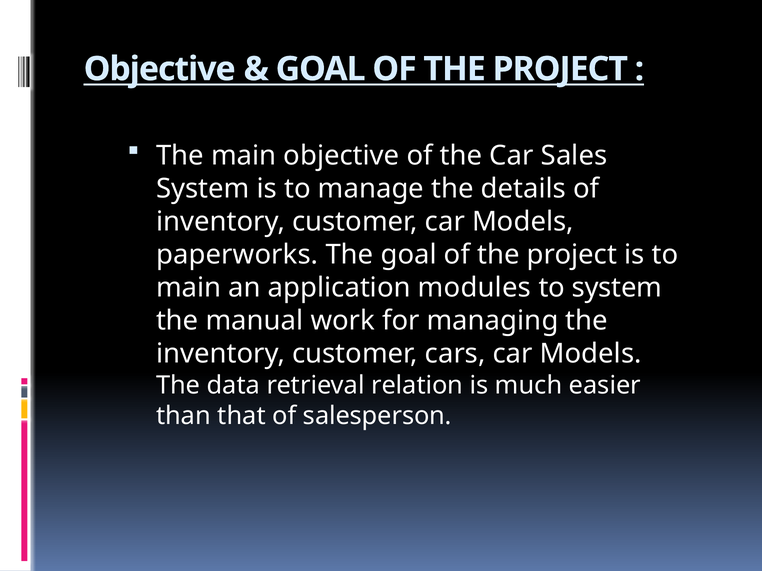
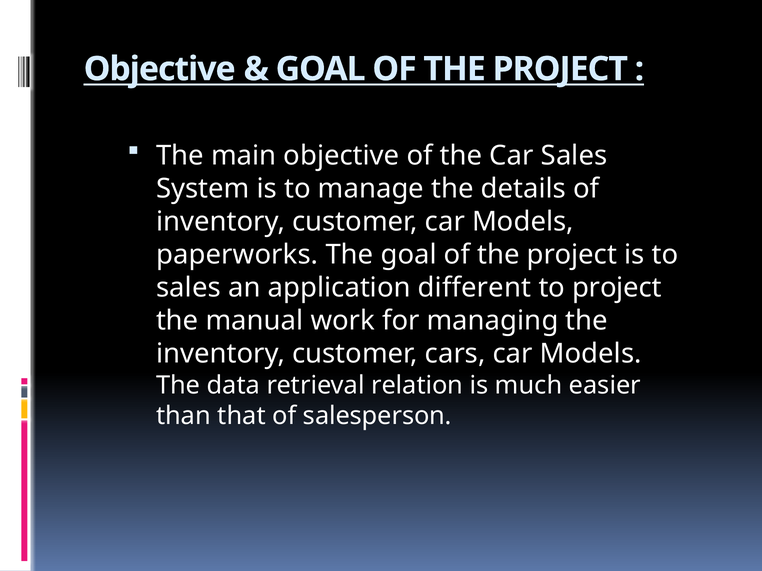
main at (189, 288): main -> sales
modules: modules -> different
to system: system -> project
